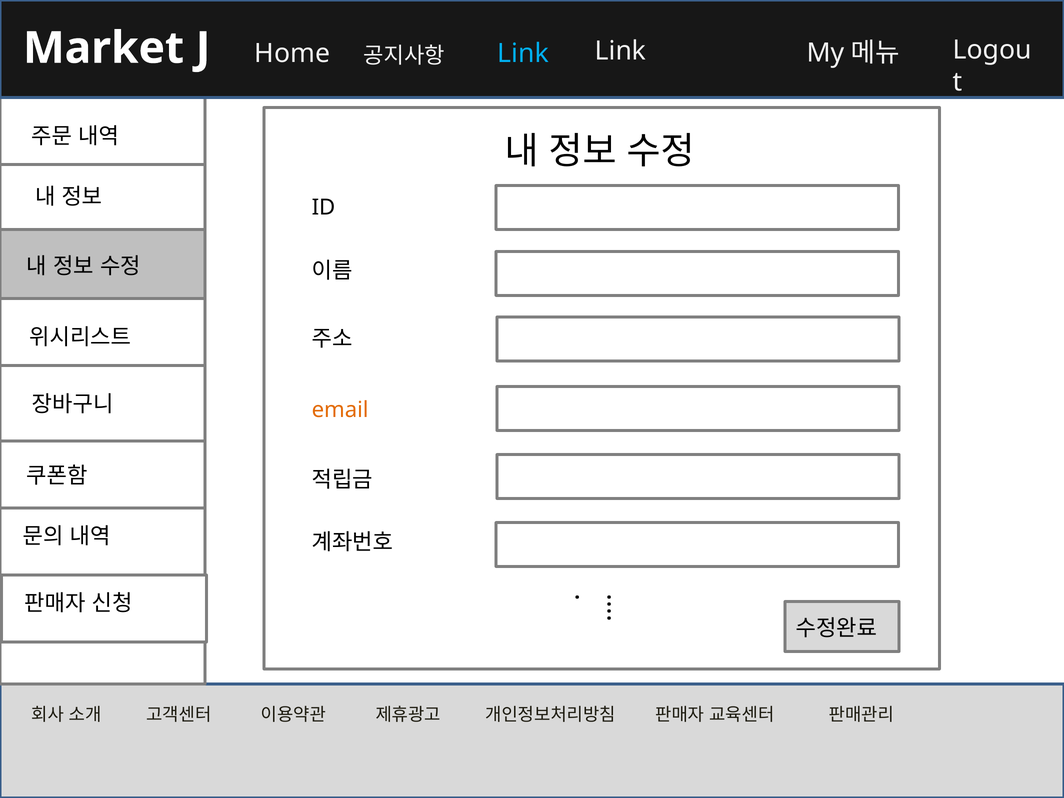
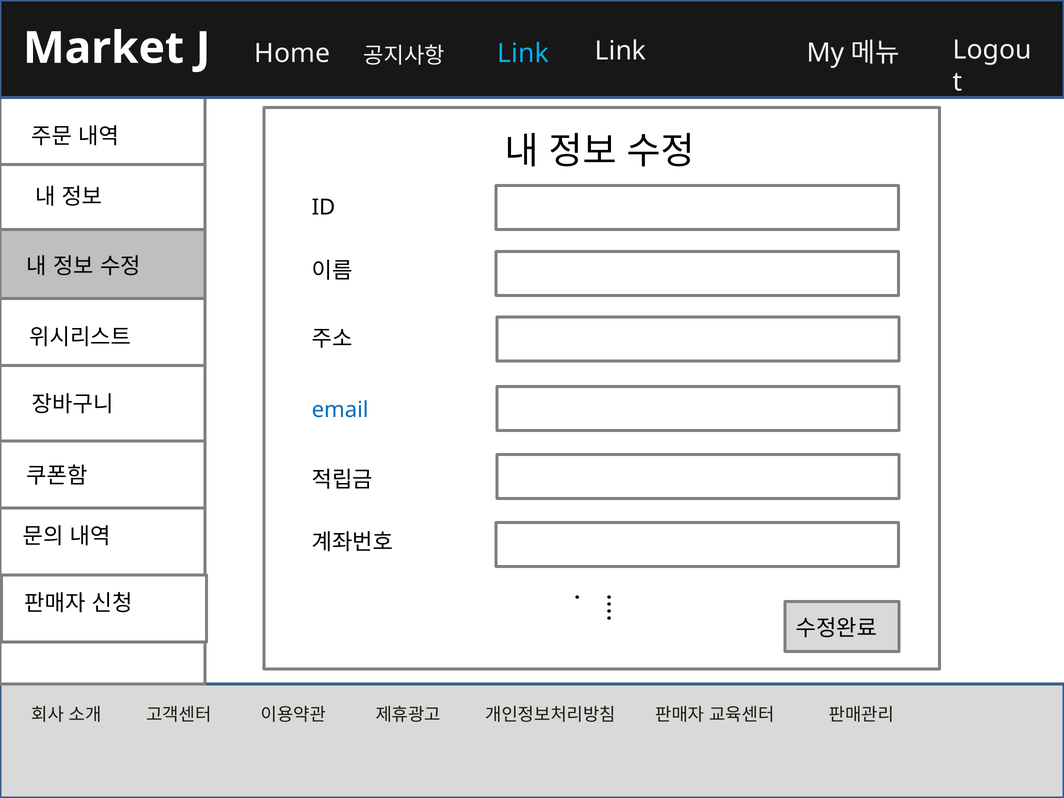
email colour: orange -> blue
